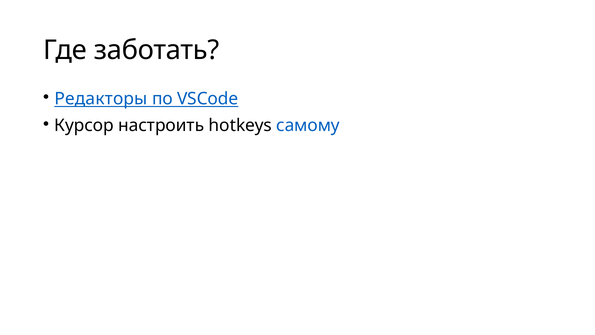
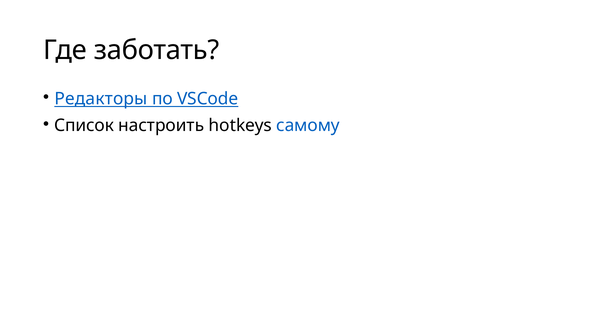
Курсор: Курсор -> Список
